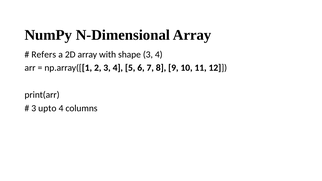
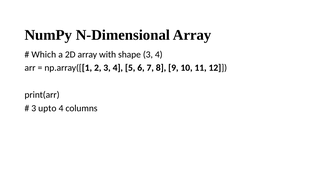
Refers: Refers -> Which
